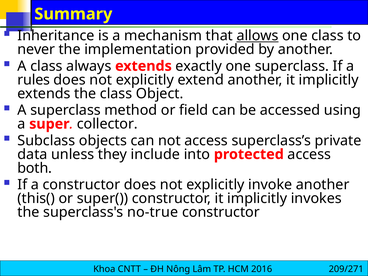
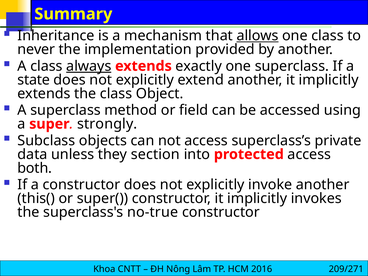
always underline: none -> present
rules: rules -> state
collector: collector -> strongly
include: include -> section
